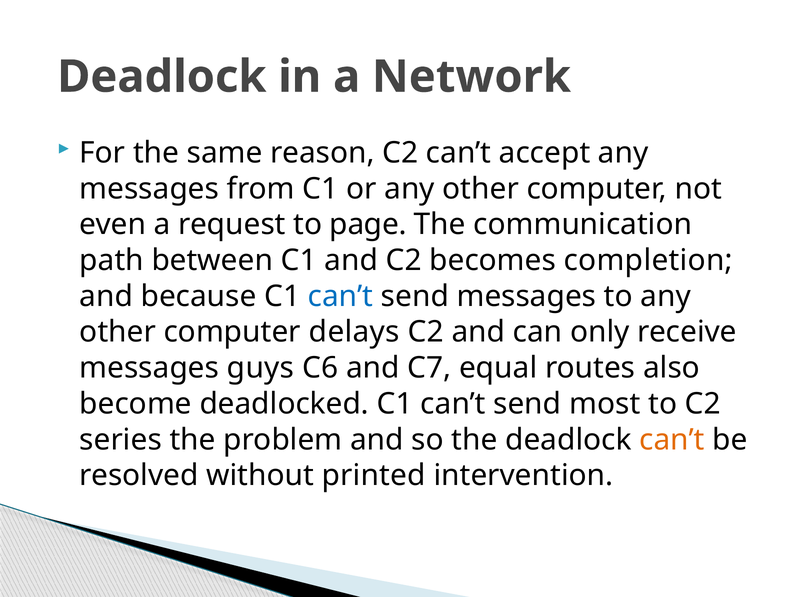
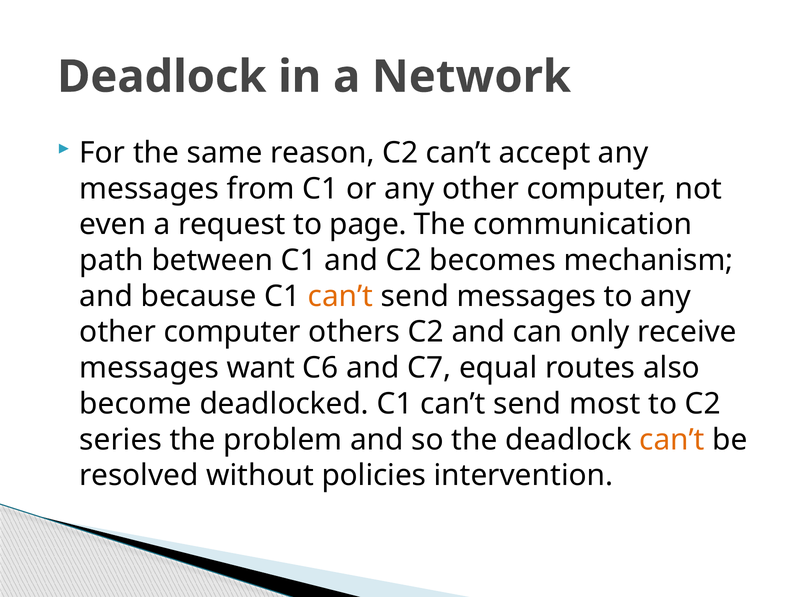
completion: completion -> mechanism
can’t at (341, 296) colour: blue -> orange
delays: delays -> others
guys: guys -> want
printed: printed -> policies
